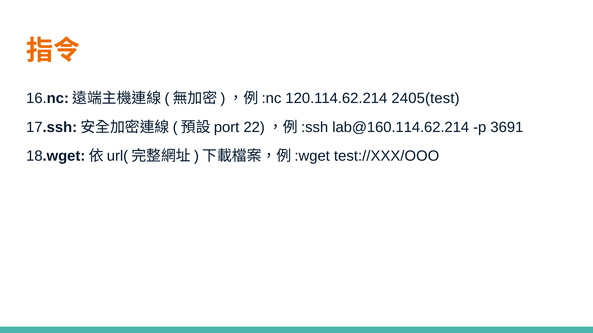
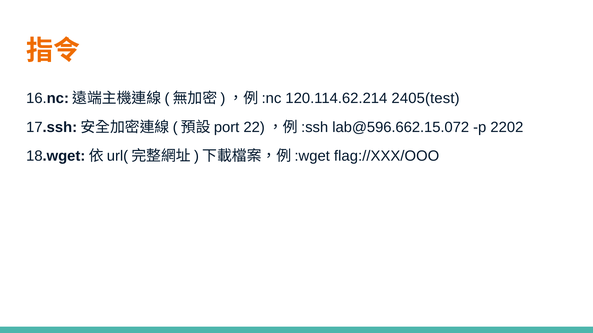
lab@160.114.62.214: lab@160.114.62.214 -> lab@596.662.15.072
3691: 3691 -> 2202
test://XXX/OOO: test://XXX/OOO -> flag://XXX/OOO
